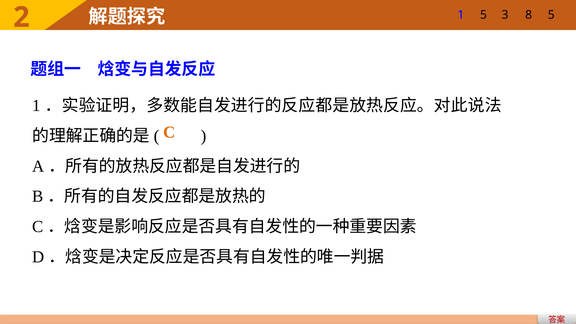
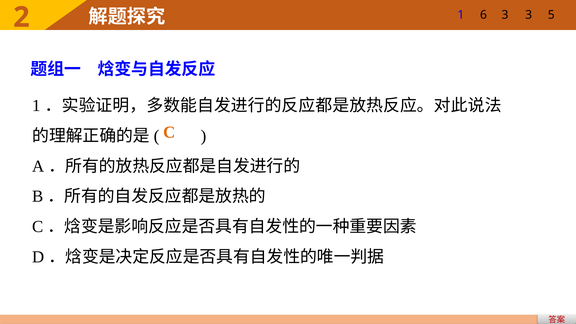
1 5: 5 -> 6
3 8: 8 -> 3
